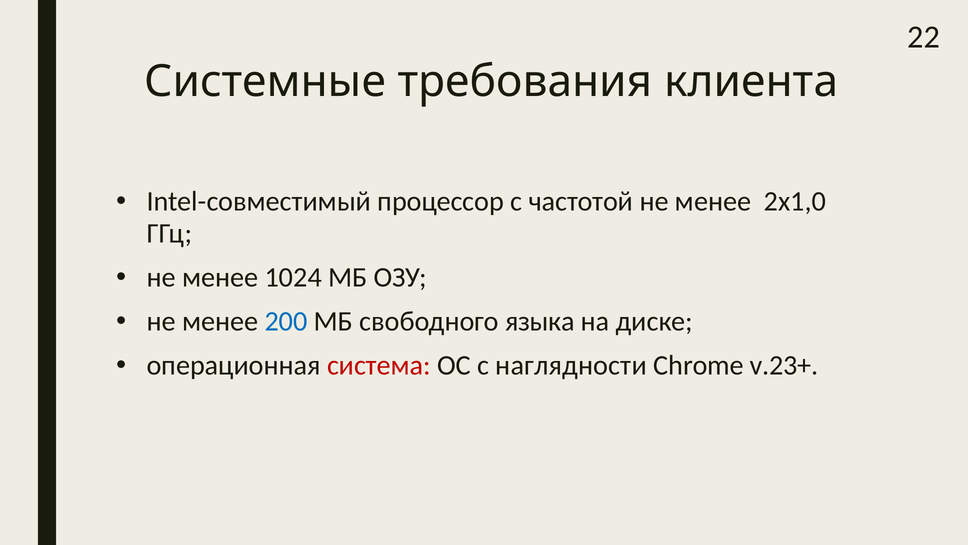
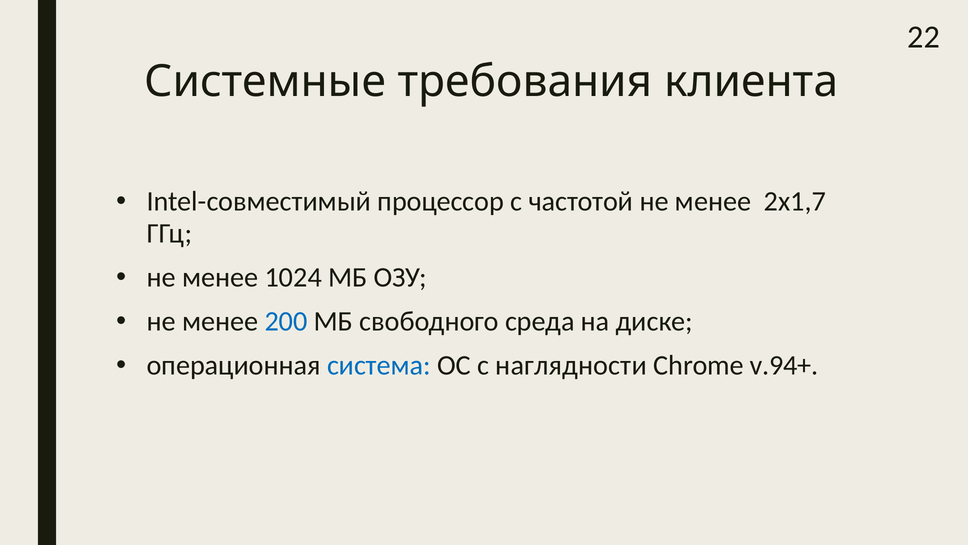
2х1,0: 2х1,0 -> 2х1,7
языка: языка -> среда
система colour: red -> blue
v.23+: v.23+ -> v.94+
